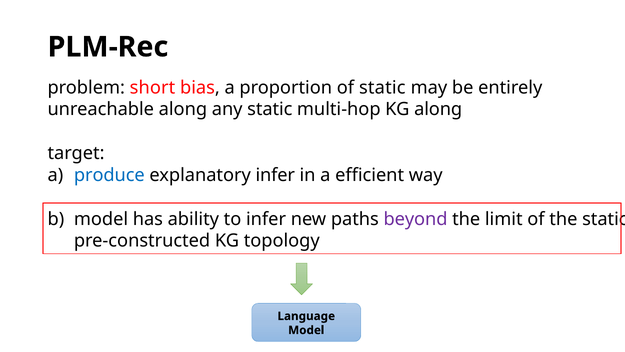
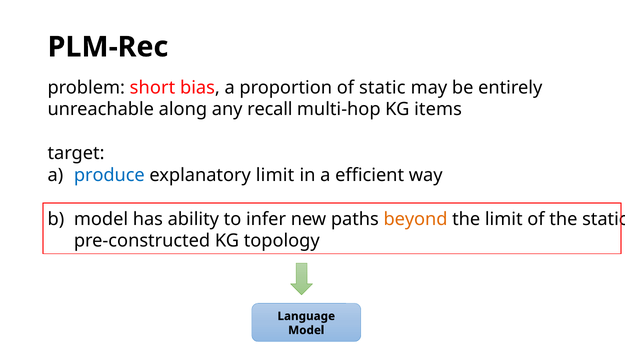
any static: static -> recall
KG along: along -> items
explanatory infer: infer -> limit
beyond colour: purple -> orange
